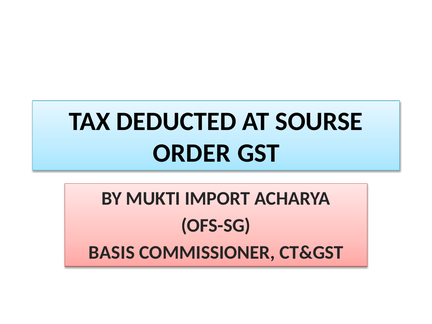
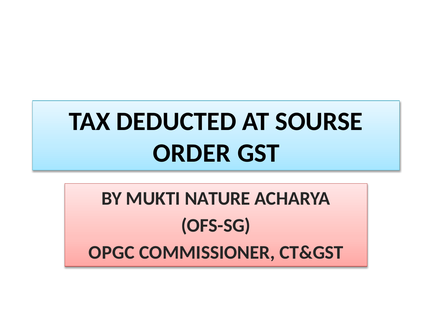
IMPORT: IMPORT -> NATURE
BASIS: BASIS -> OPGC
